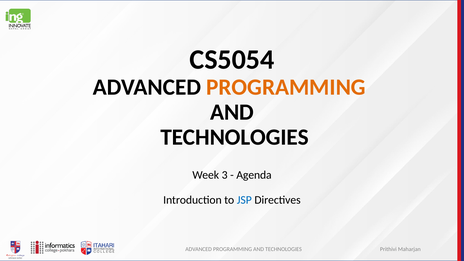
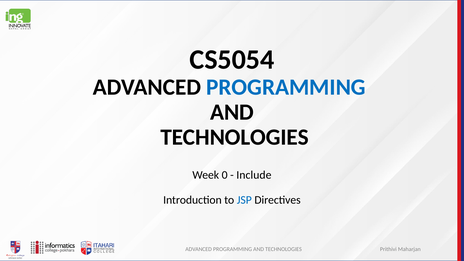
PROGRAMMING at (286, 87) colour: orange -> blue
3: 3 -> 0
Agenda: Agenda -> Include
